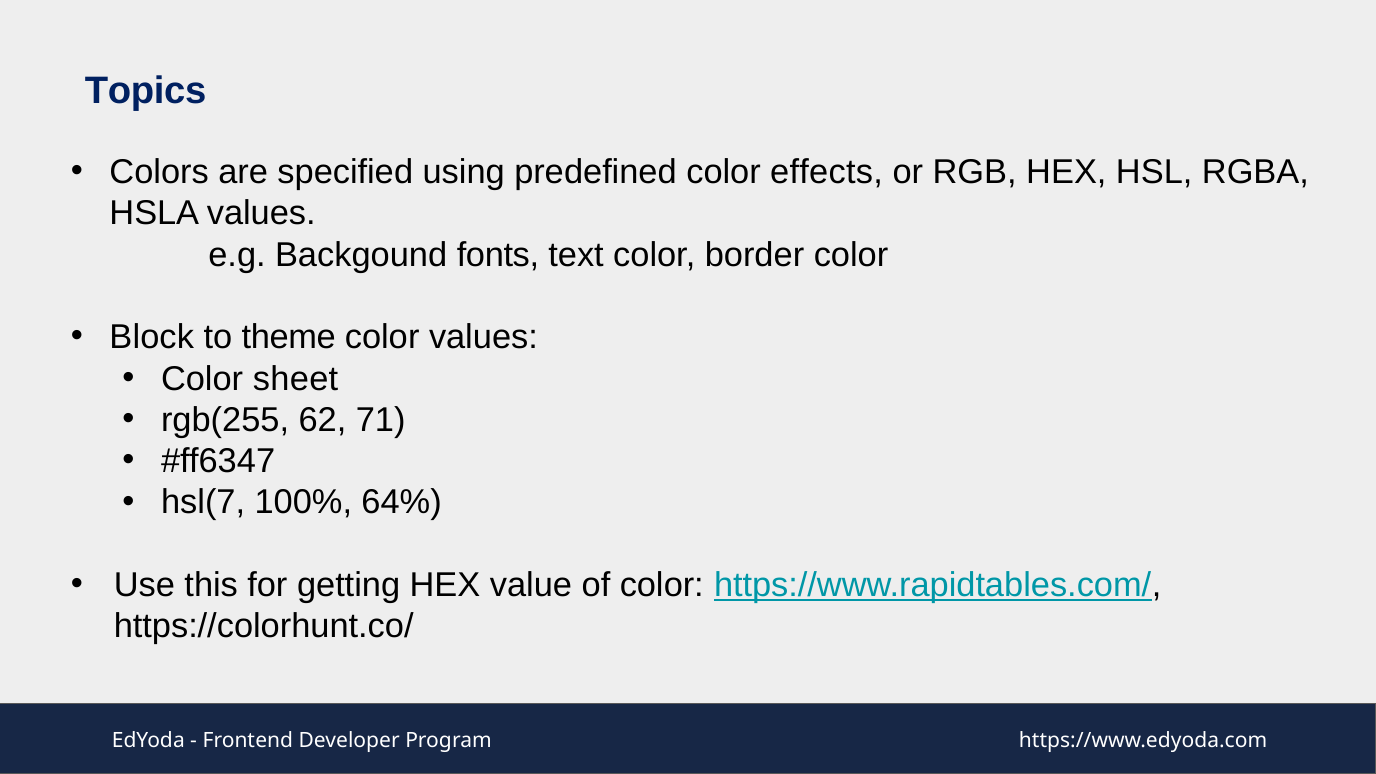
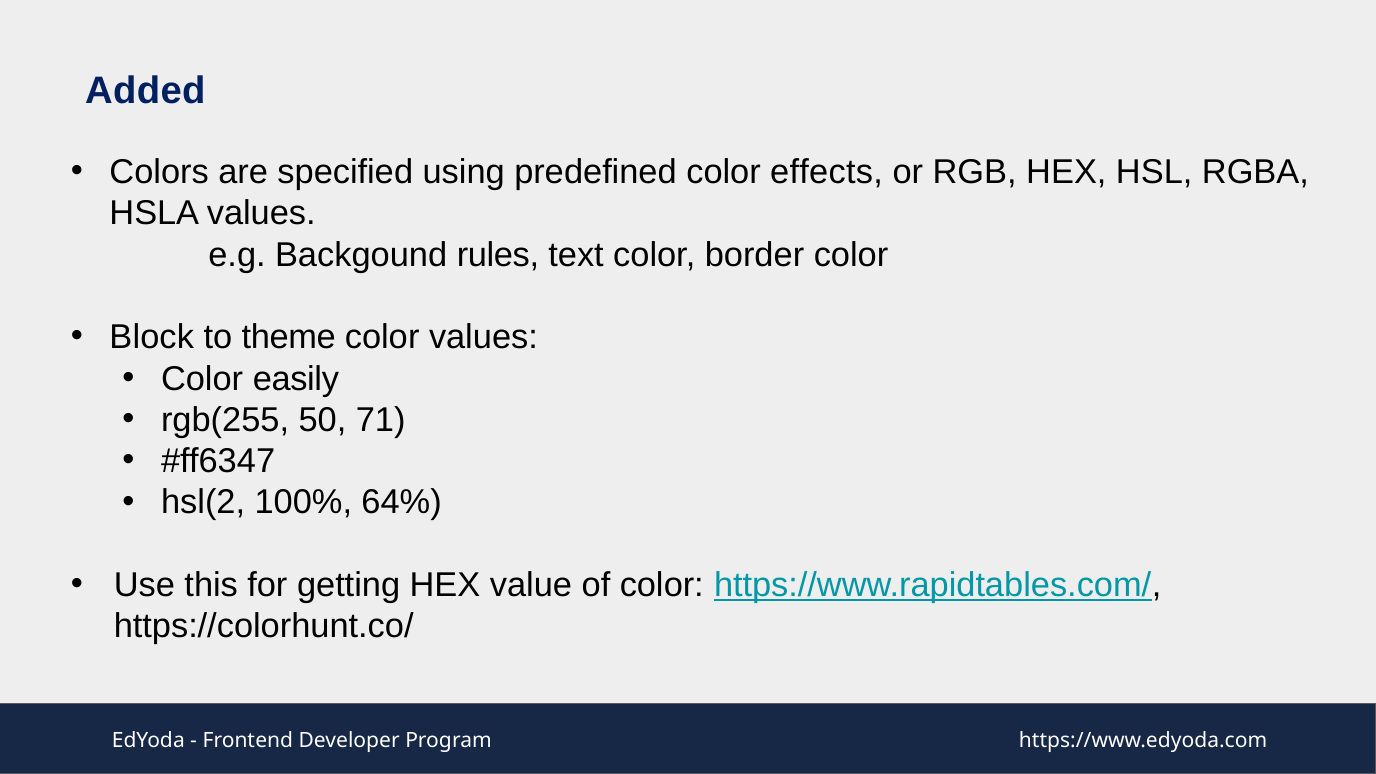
Topics: Topics -> Added
fonts: fonts -> rules
sheet: sheet -> easily
62: 62 -> 50
hsl(7: hsl(7 -> hsl(2
